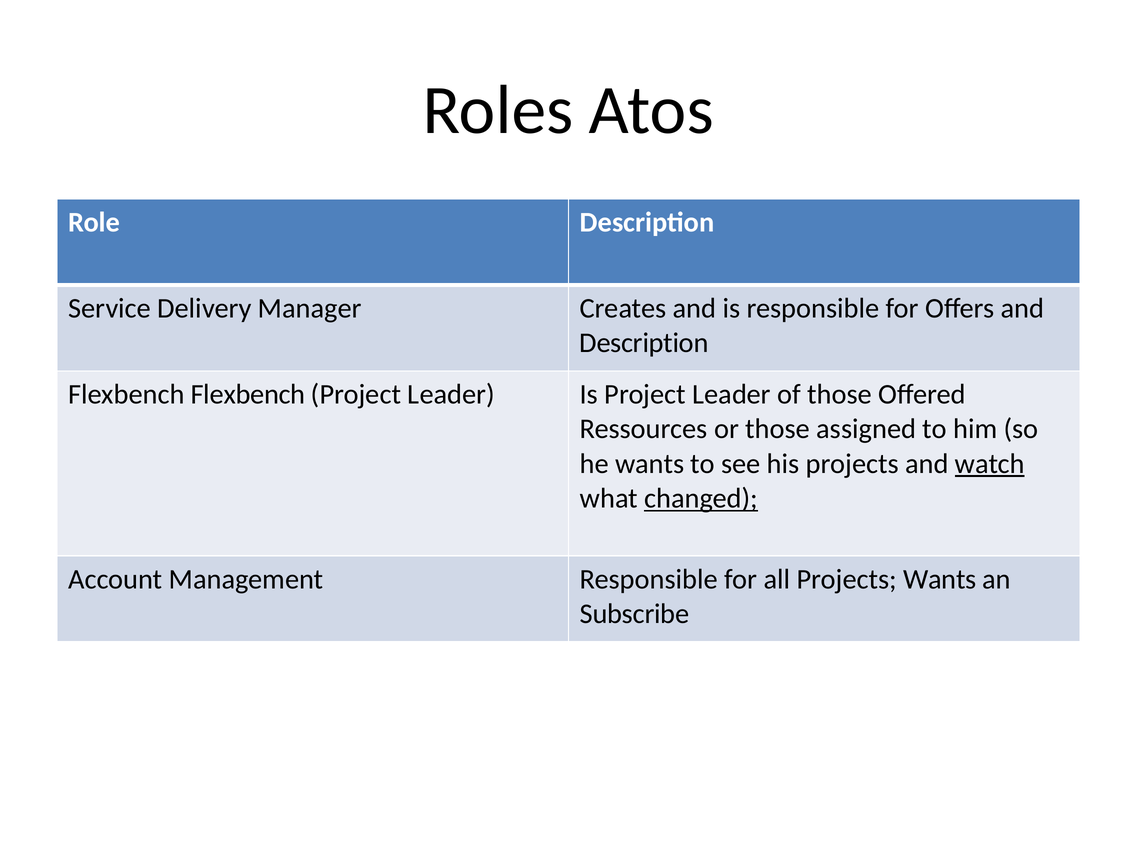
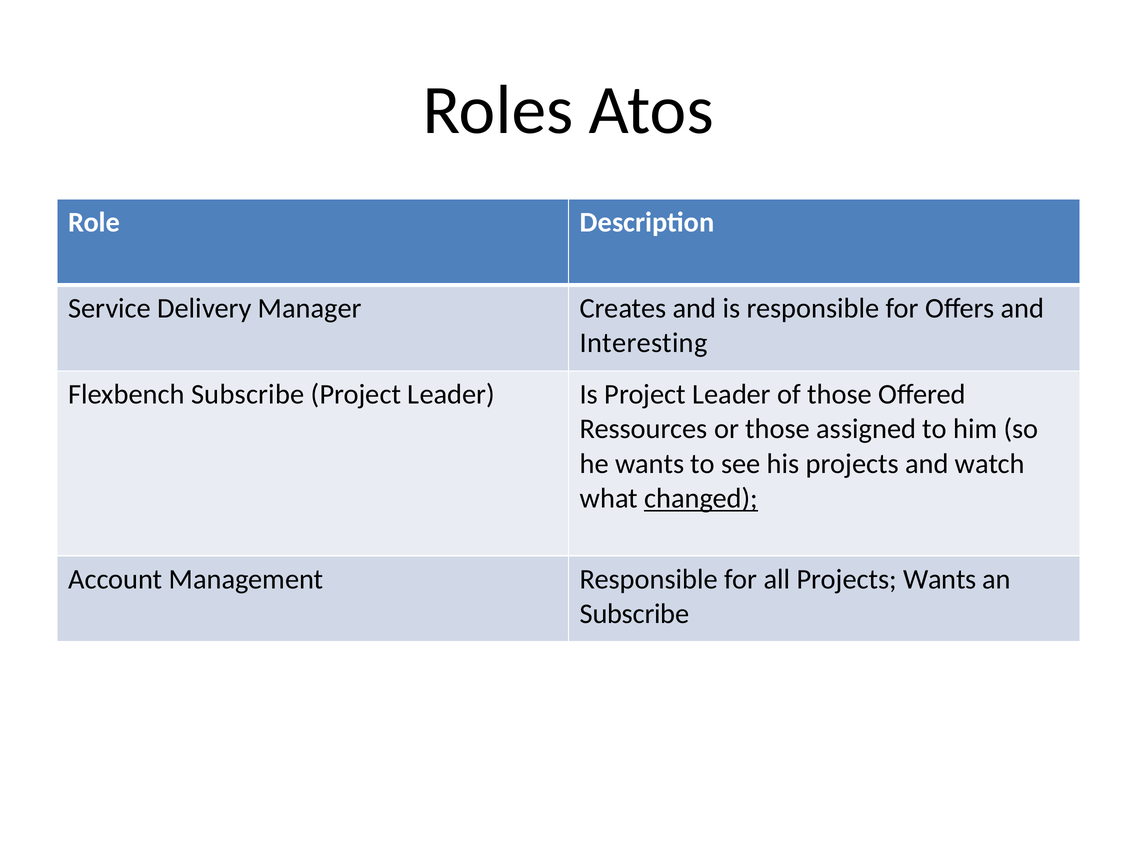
Description at (644, 343): Description -> Interesting
Flexbench Flexbench: Flexbench -> Subscribe
watch underline: present -> none
